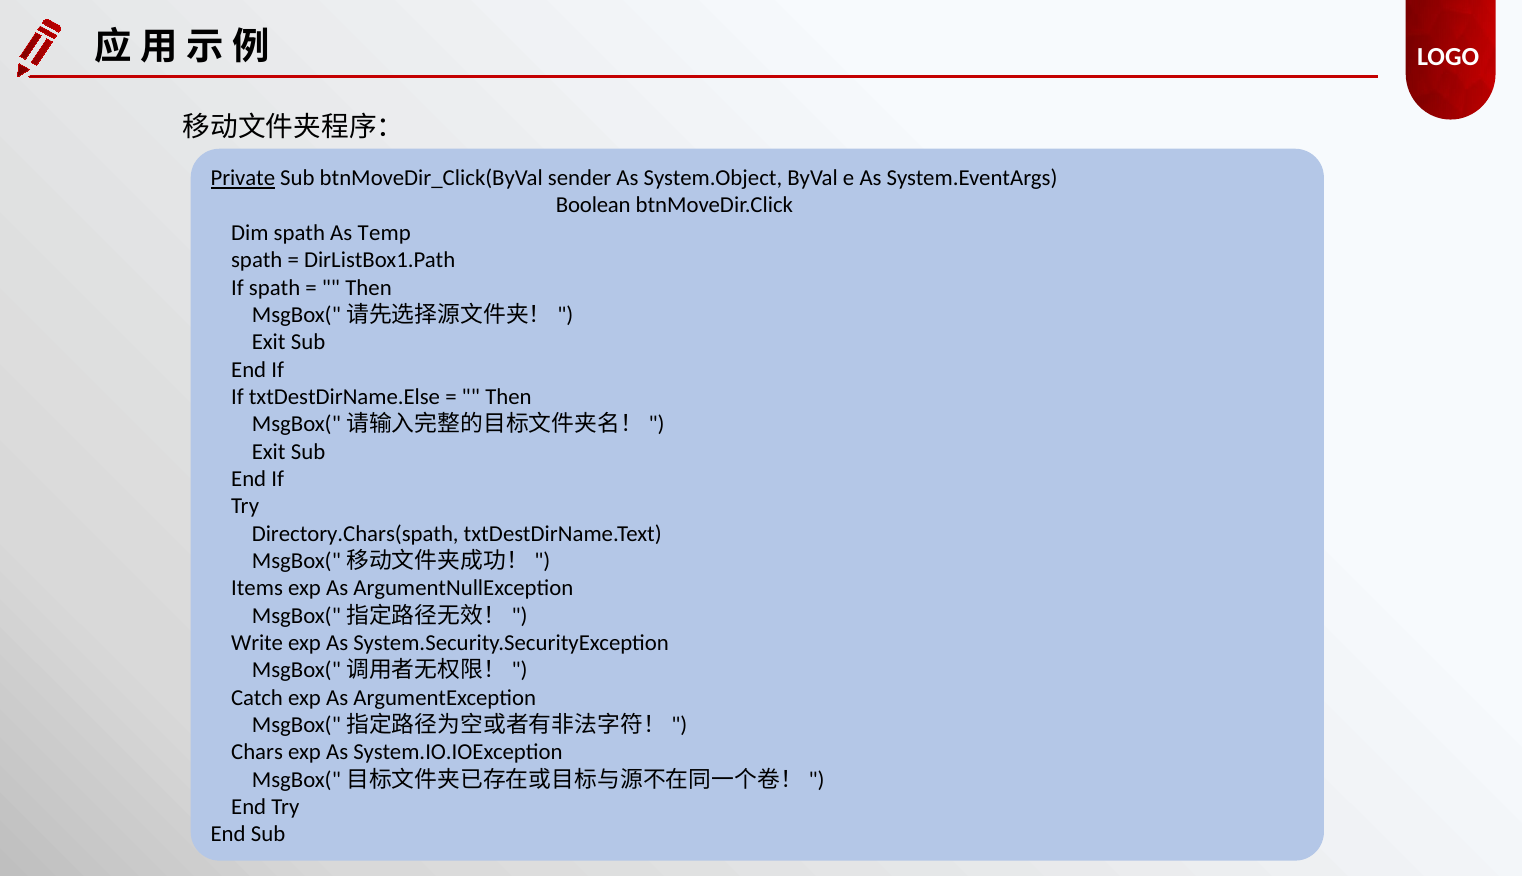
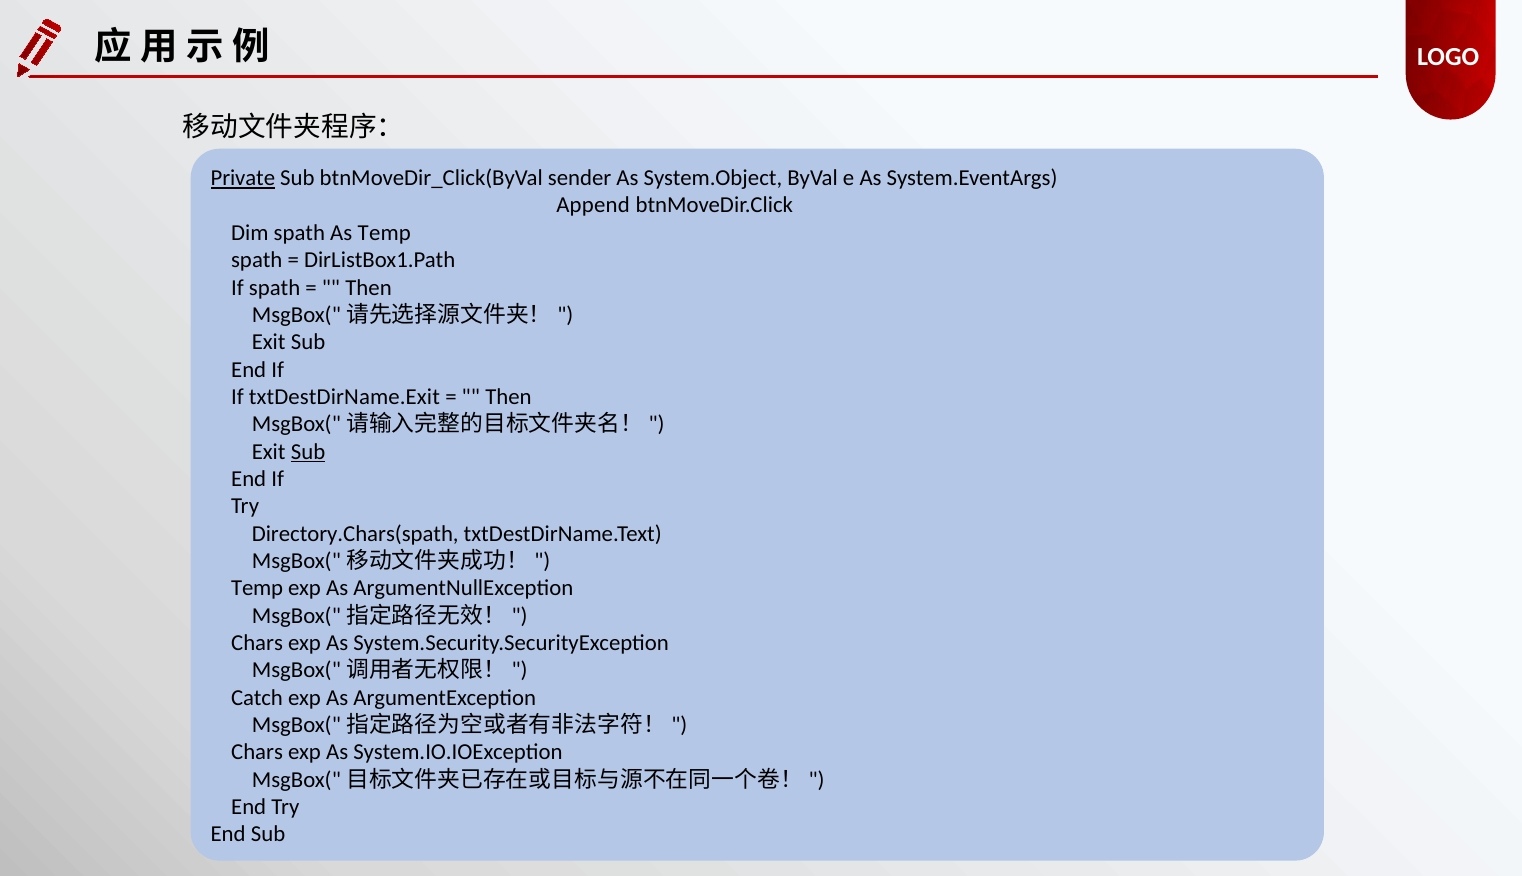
Boolean: Boolean -> Append
txtDestDirName.Else: txtDestDirName.Else -> txtDestDirName.Exit
Sub at (308, 452) underline: none -> present
Items at (257, 588): Items -> Temp
Write at (257, 643): Write -> Chars
